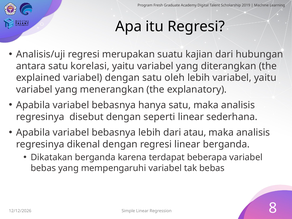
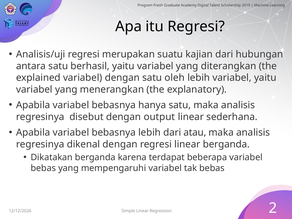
korelasi: korelasi -> berhasil
seperti: seperti -> output
8: 8 -> 2
